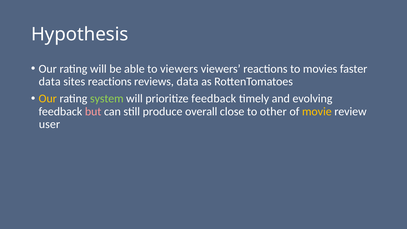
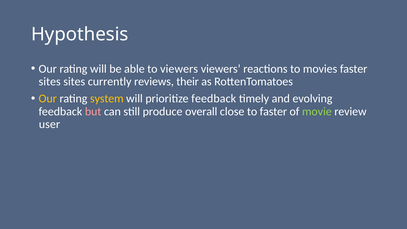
data at (50, 82): data -> sites
sites reactions: reactions -> currently
reviews data: data -> their
system colour: light green -> yellow
to other: other -> faster
movie colour: yellow -> light green
